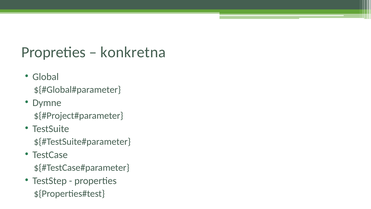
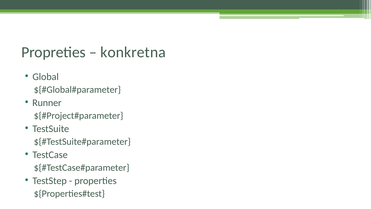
Dymne: Dymne -> Runner
